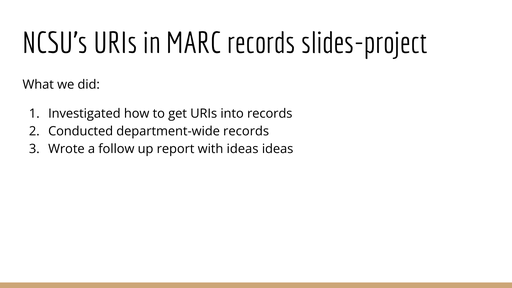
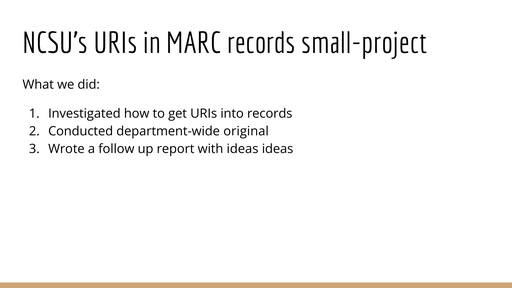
slides-project: slides-project -> small-project
department-wide records: records -> original
